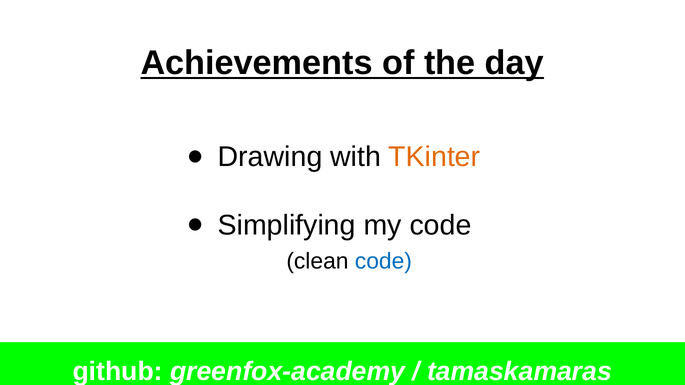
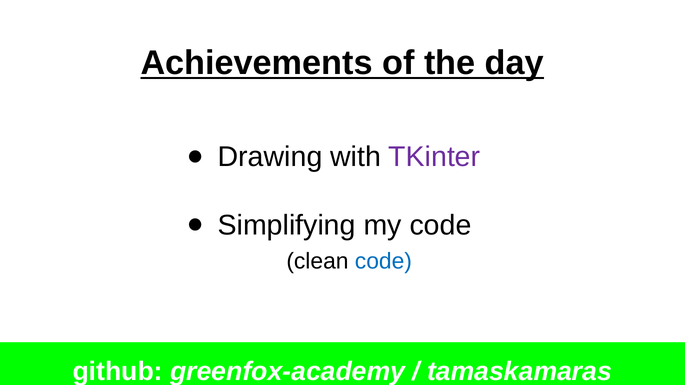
TKinter colour: orange -> purple
